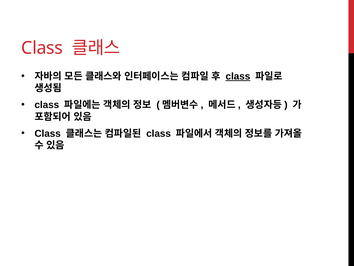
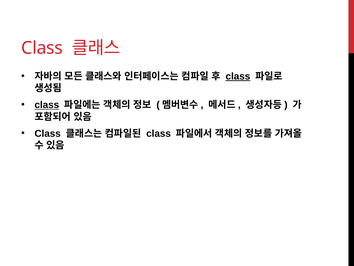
class at (47, 105) underline: none -> present
